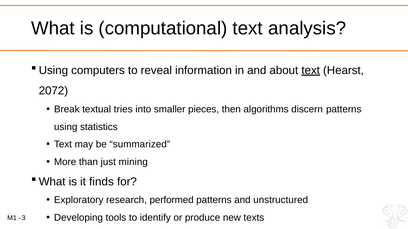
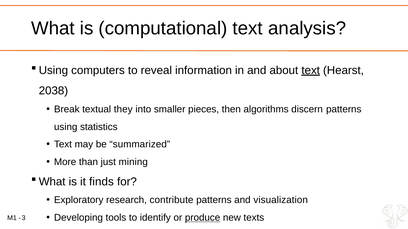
2072: 2072 -> 2038
tries: tries -> they
performed: performed -> contribute
unstructured: unstructured -> visualization
produce underline: none -> present
